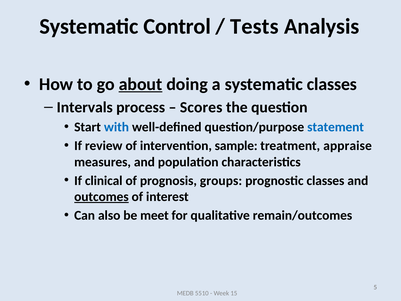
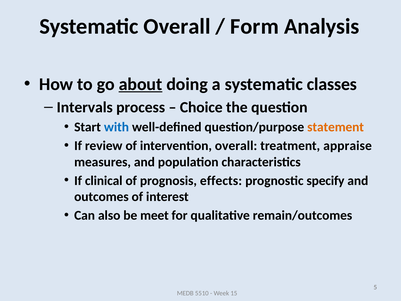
Systematic Control: Control -> Overall
Tests: Tests -> Form
Scores: Scores -> Choice
statement colour: blue -> orange
intervention sample: sample -> overall
groups: groups -> effects
prognostic classes: classes -> specify
outcomes underline: present -> none
